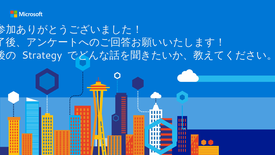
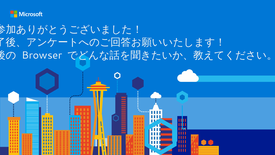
Strategy: Strategy -> Browser
